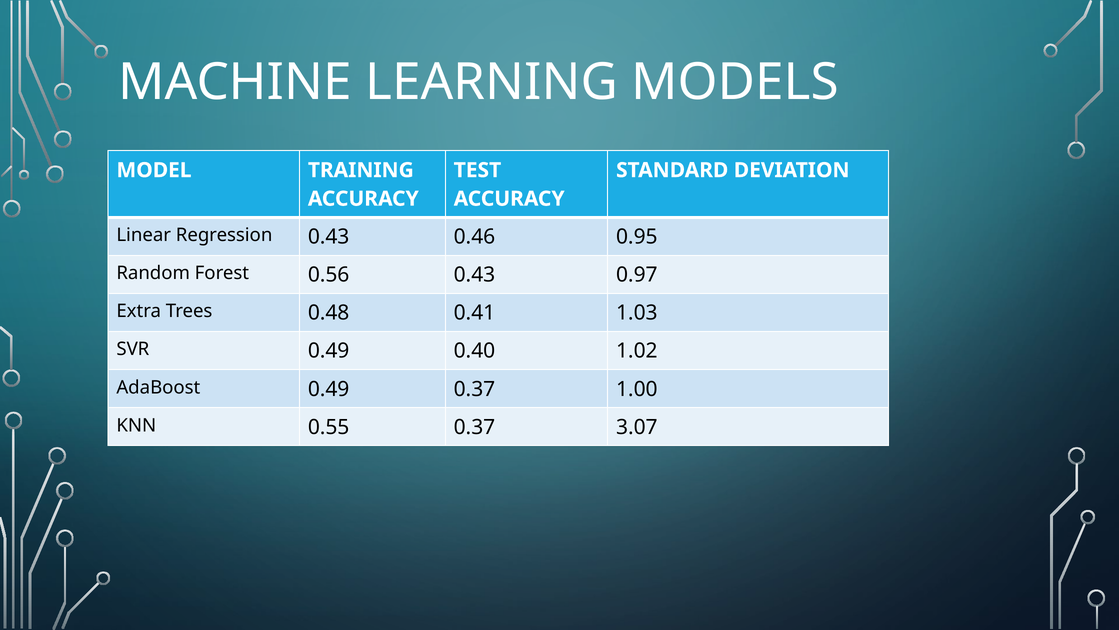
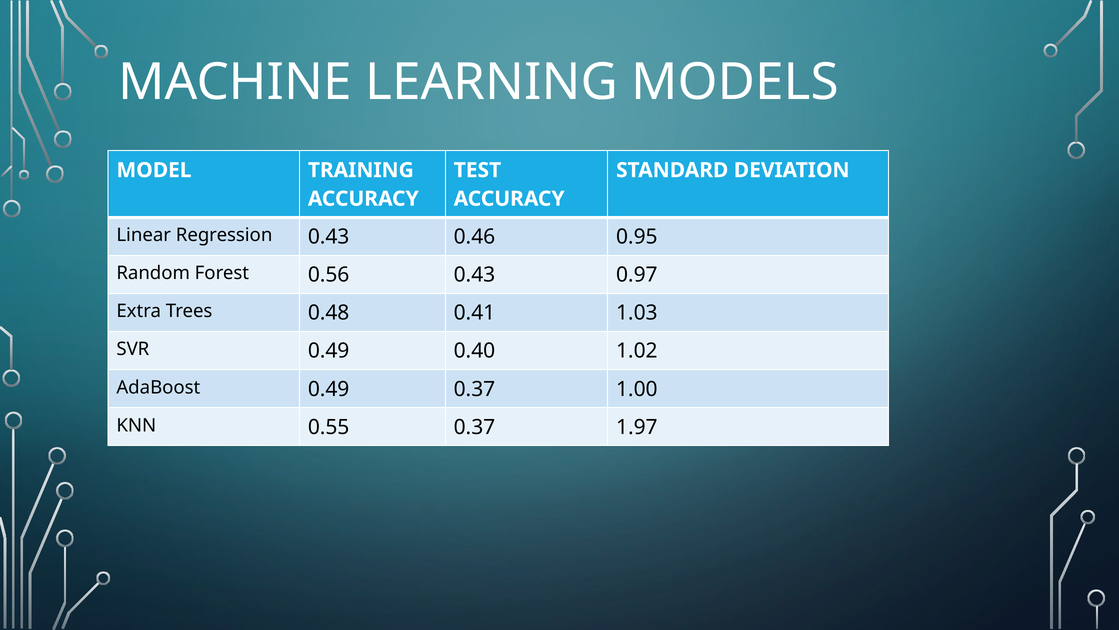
3.07: 3.07 -> 1.97
